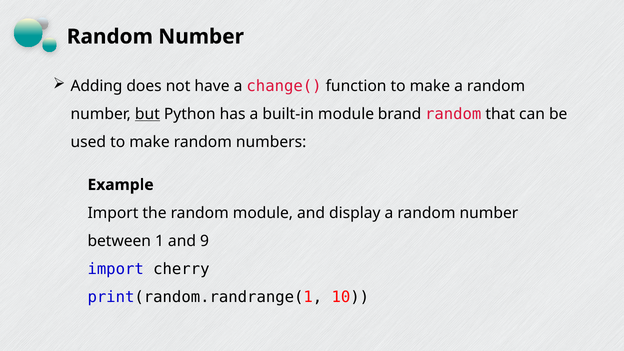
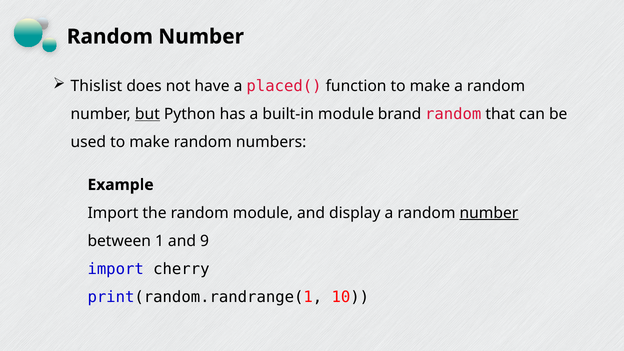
Adding: Adding -> Thislist
change(: change( -> placed(
number at (489, 213) underline: none -> present
